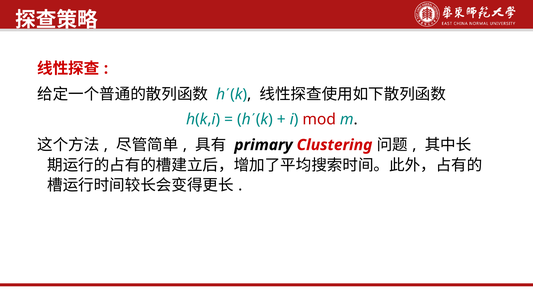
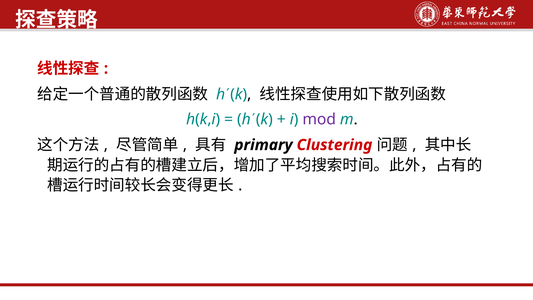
mod colour: red -> purple
